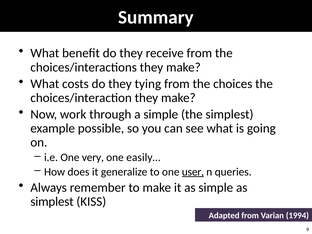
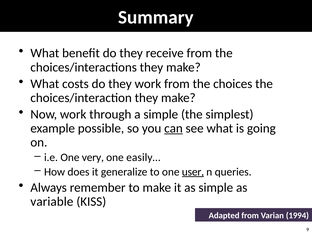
they tying: tying -> work
can underline: none -> present
simplest at (52, 202): simplest -> variable
